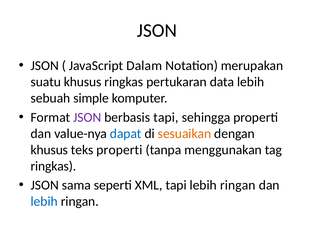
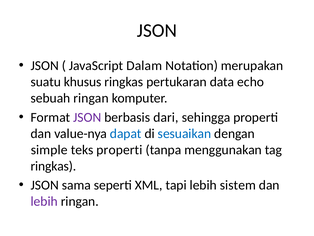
data lebih: lebih -> echo
sebuah simple: simple -> ringan
berbasis tapi: tapi -> dari
sesuaikan colour: orange -> blue
khusus at (49, 150): khusus -> simple
tapi lebih ringan: ringan -> sistem
lebih at (44, 201) colour: blue -> purple
